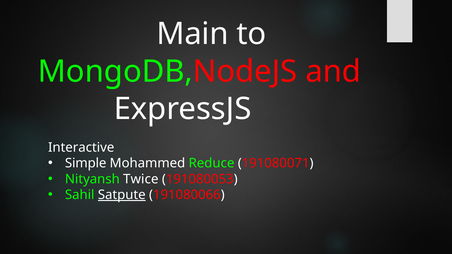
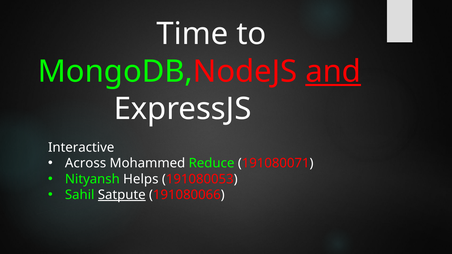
Main: Main -> Time
and underline: none -> present
Simple: Simple -> Across
Twice: Twice -> Helps
